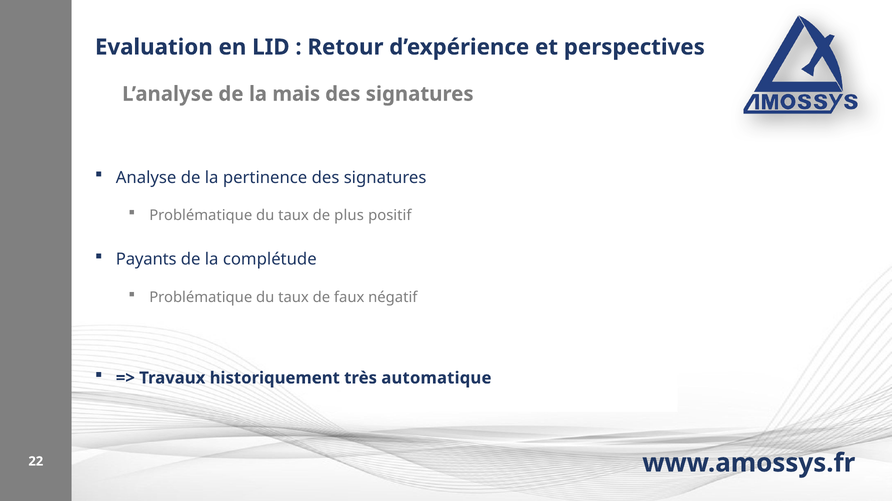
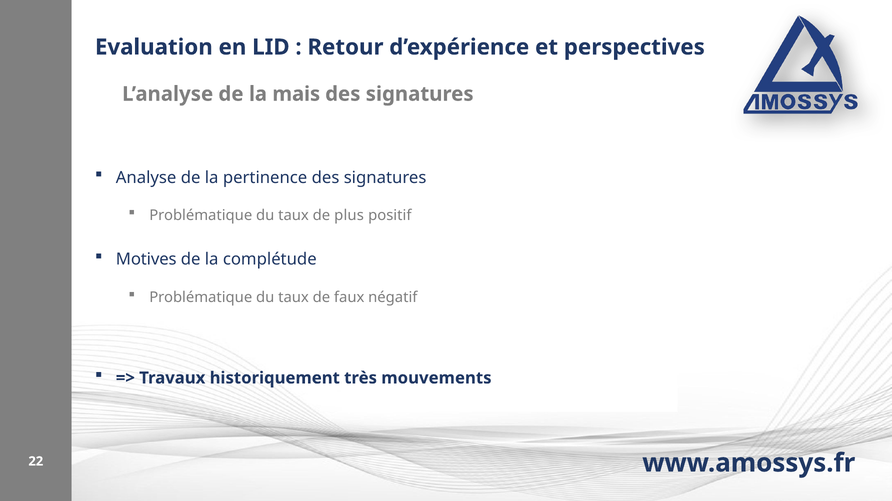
Payants: Payants -> Motives
automatique: automatique -> mouvements
